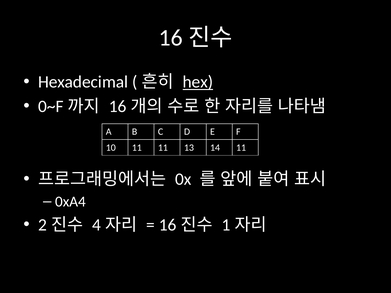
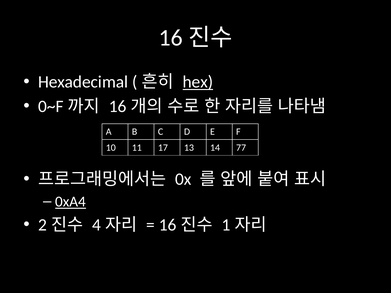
11 11: 11 -> 17
14 11: 11 -> 77
0xA4 underline: none -> present
